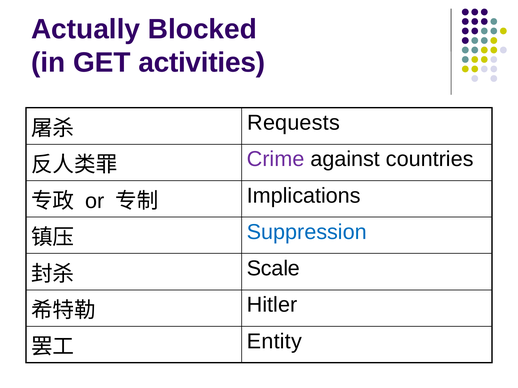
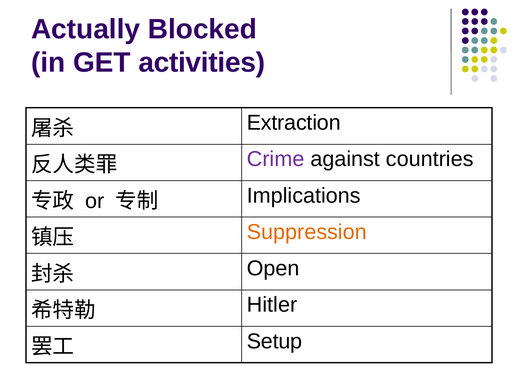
Requests: Requests -> Extraction
Suppression colour: blue -> orange
Scale: Scale -> Open
Entity: Entity -> Setup
